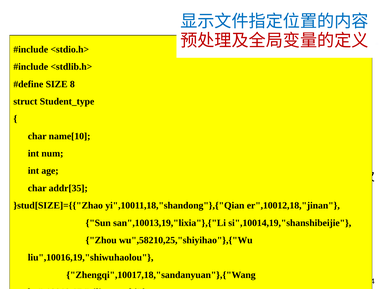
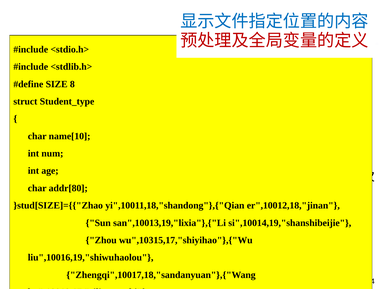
addr[35: addr[35 -> addr[80
wu",58210,25,"shiyihao"},{"Wu: wu",58210,25,"shiyihao"},{"Wu -> wu",10315,17,"shiyihao"},{"Wu
